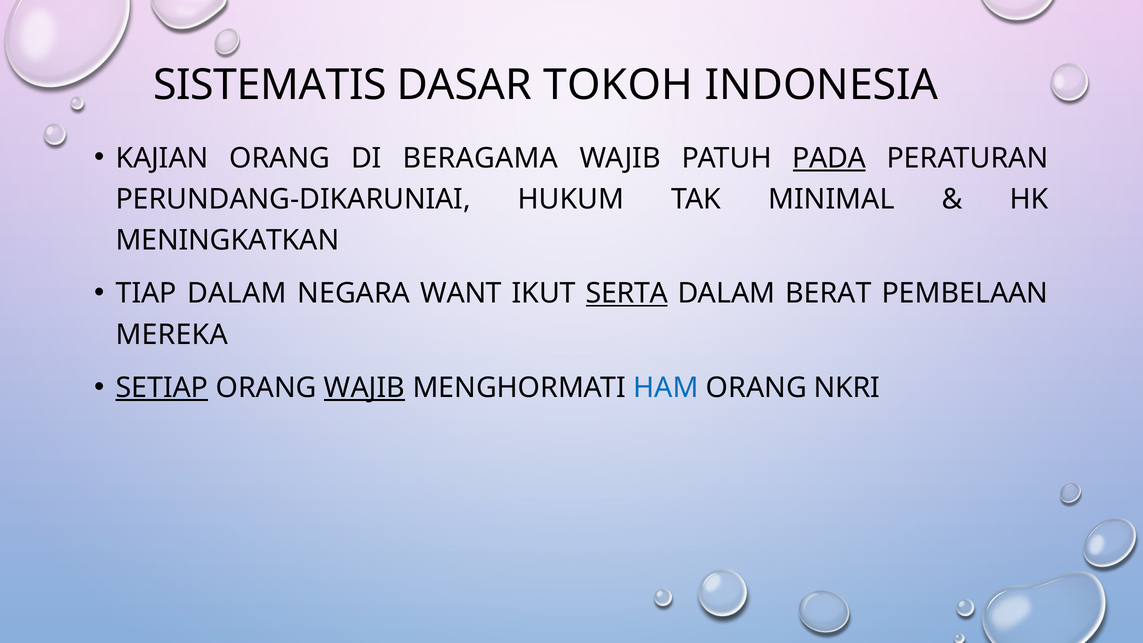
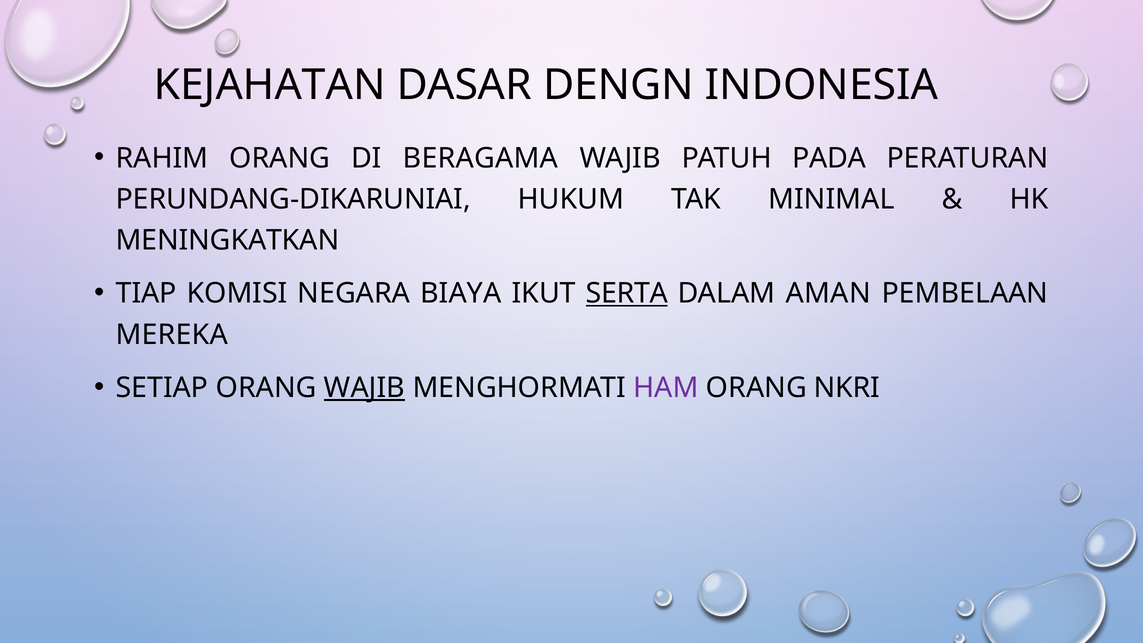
SISTEMATIS: SISTEMATIS -> KEJAHATAN
TOKOH: TOKOH -> DENGN
KAJIAN: KAJIAN -> RAHIM
PADA underline: present -> none
TIAP DALAM: DALAM -> KOMISI
WANT: WANT -> BIAYA
BERAT: BERAT -> AMAN
SETIAP underline: present -> none
HAM colour: blue -> purple
